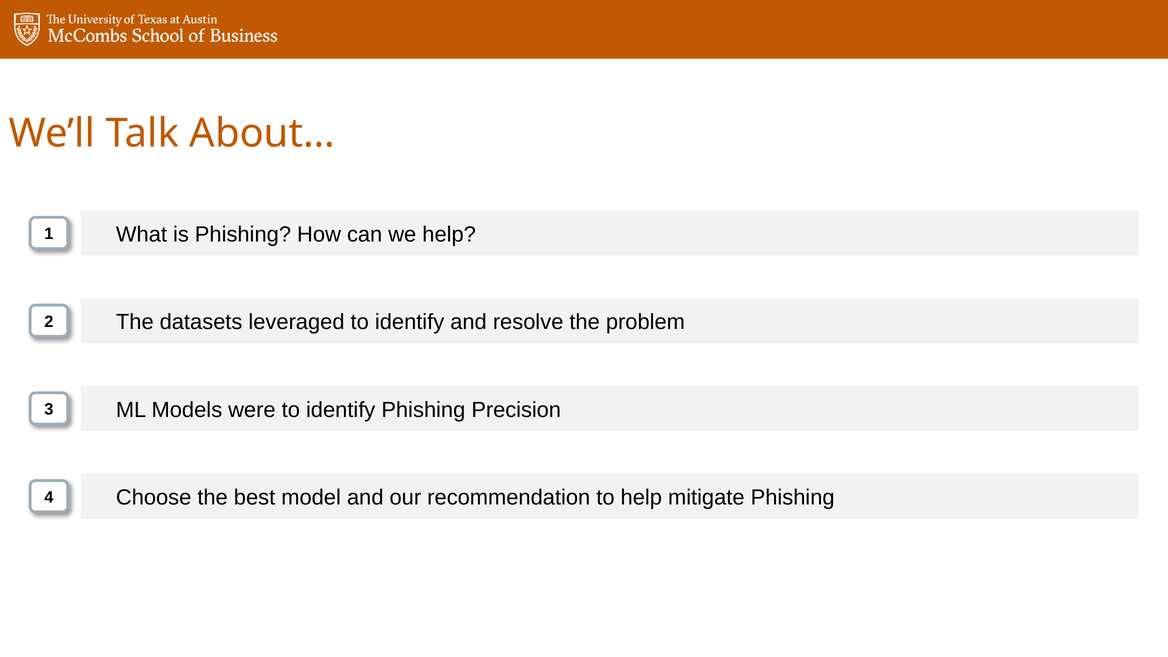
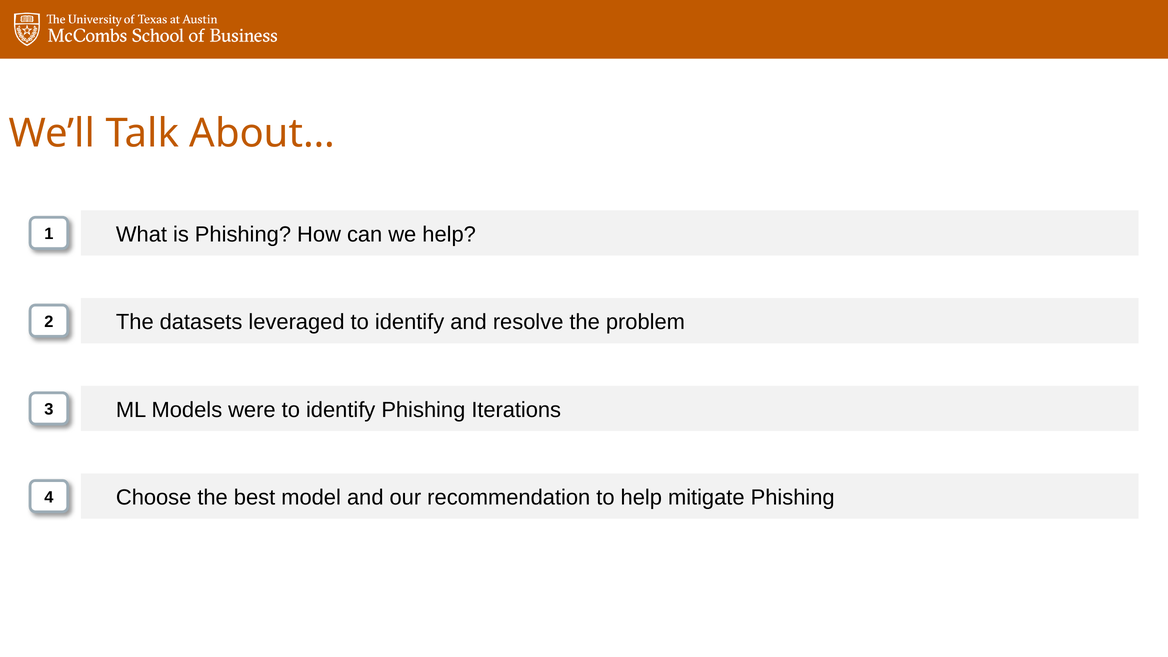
Precision: Precision -> Iterations
